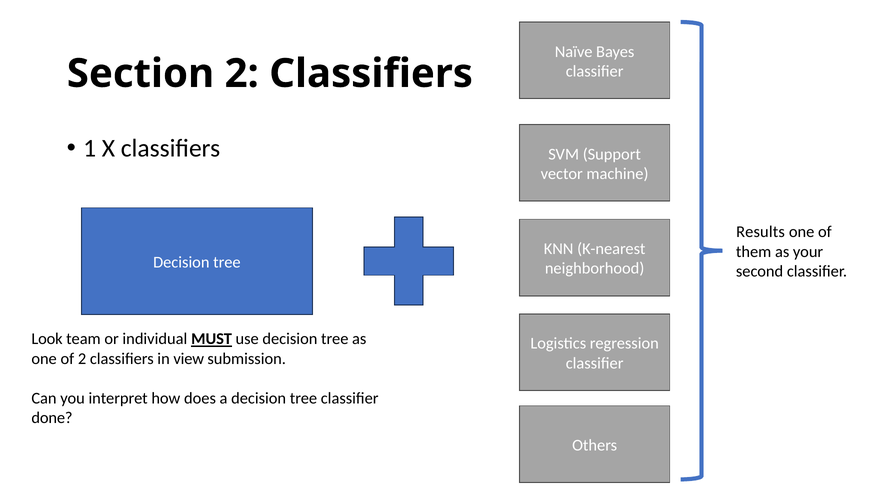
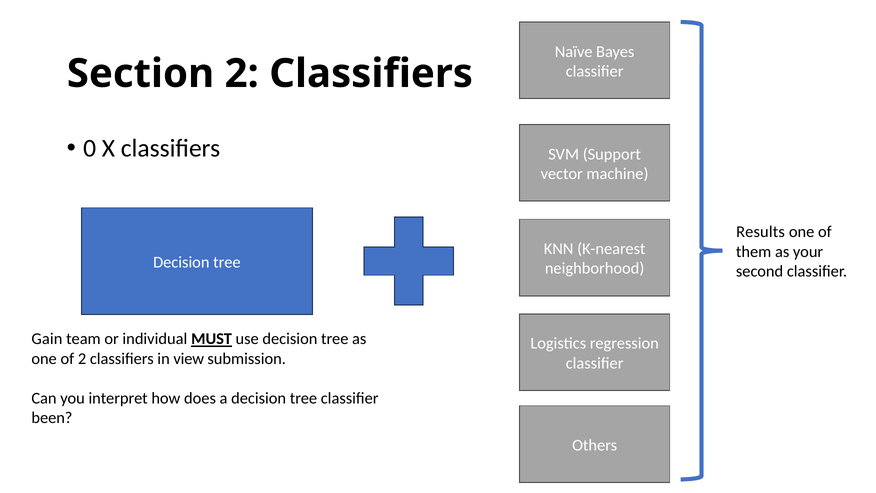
1: 1 -> 0
Look: Look -> Gain
done: done -> been
